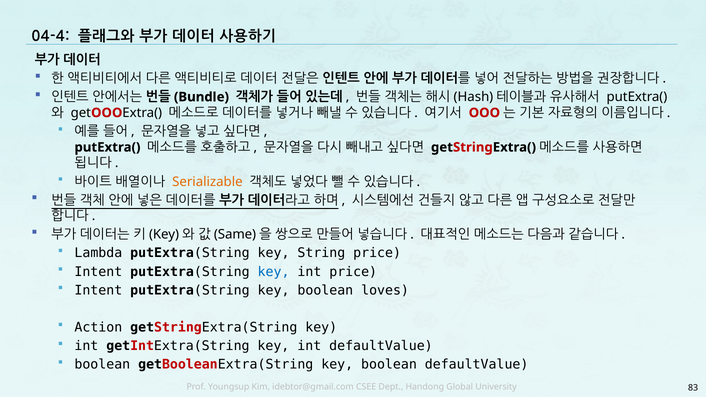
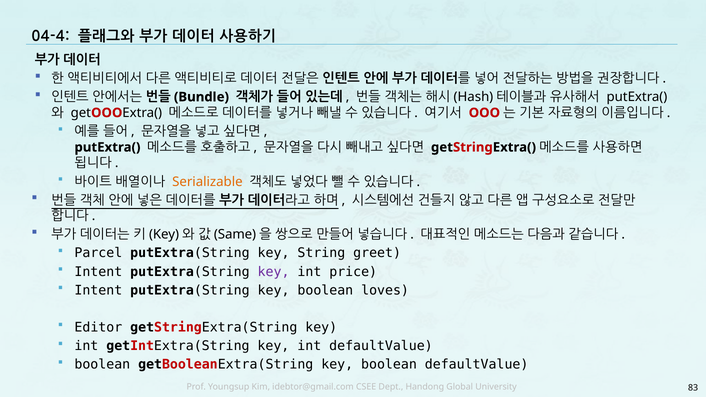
Lambda: Lambda -> Parcel
String price: price -> greet
key at (274, 272) colour: blue -> purple
Action: Action -> Editor
